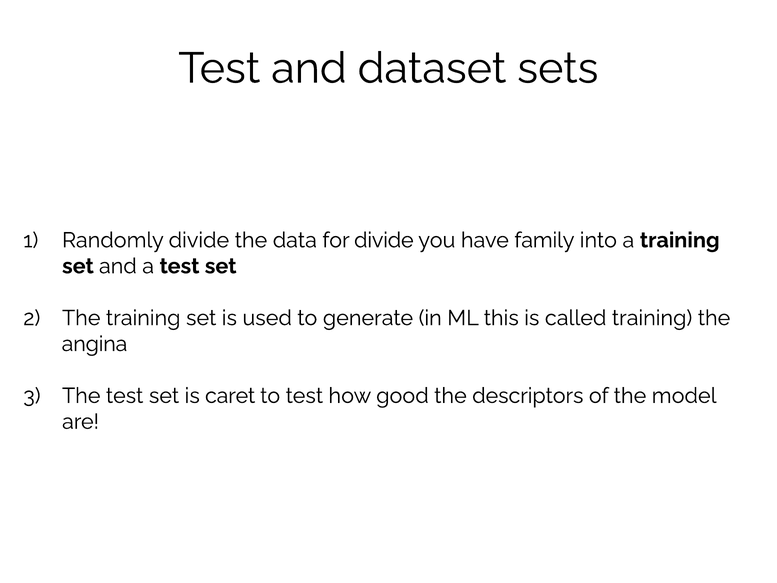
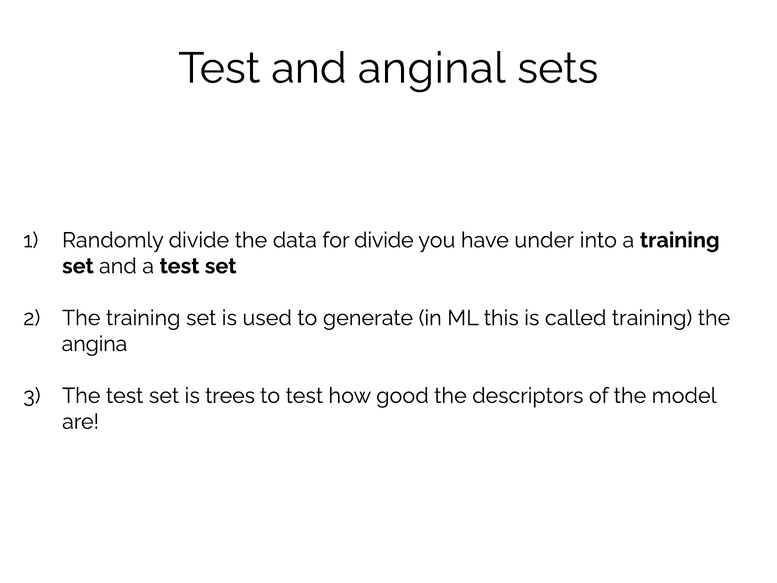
dataset: dataset -> anginal
family: family -> under
caret: caret -> trees
